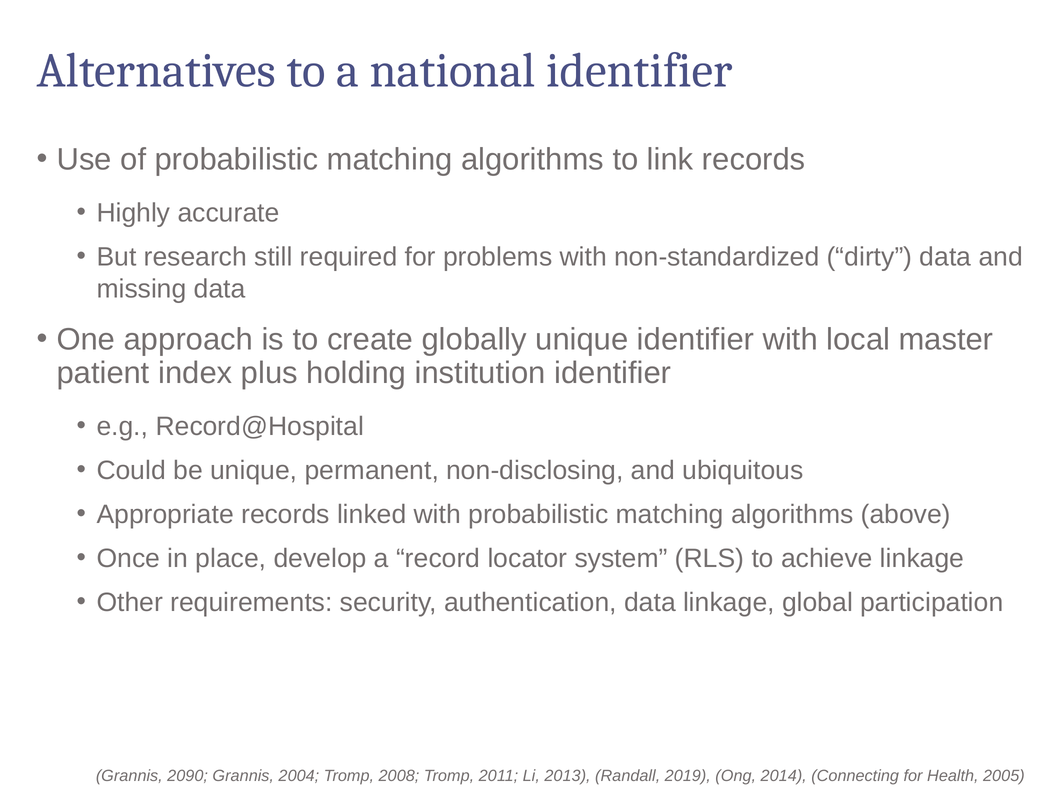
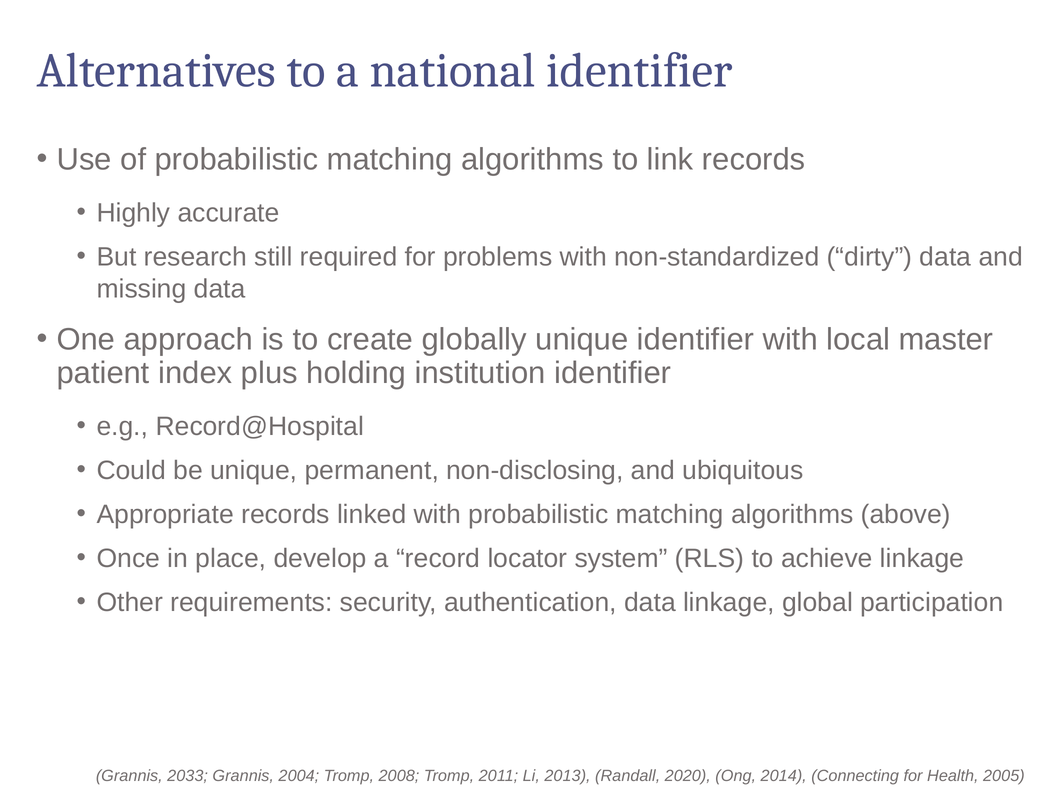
2090: 2090 -> 2033
2019: 2019 -> 2020
